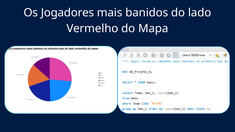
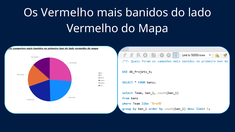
Os Jogadores: Jogadores -> Vermelho
